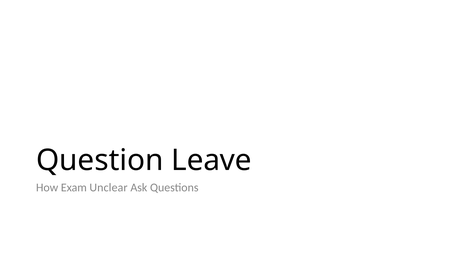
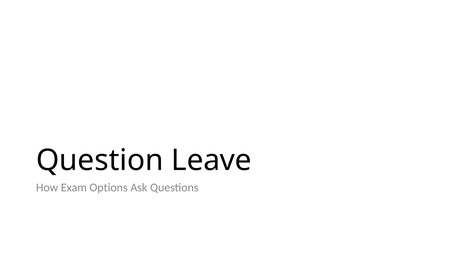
Unclear: Unclear -> Options
